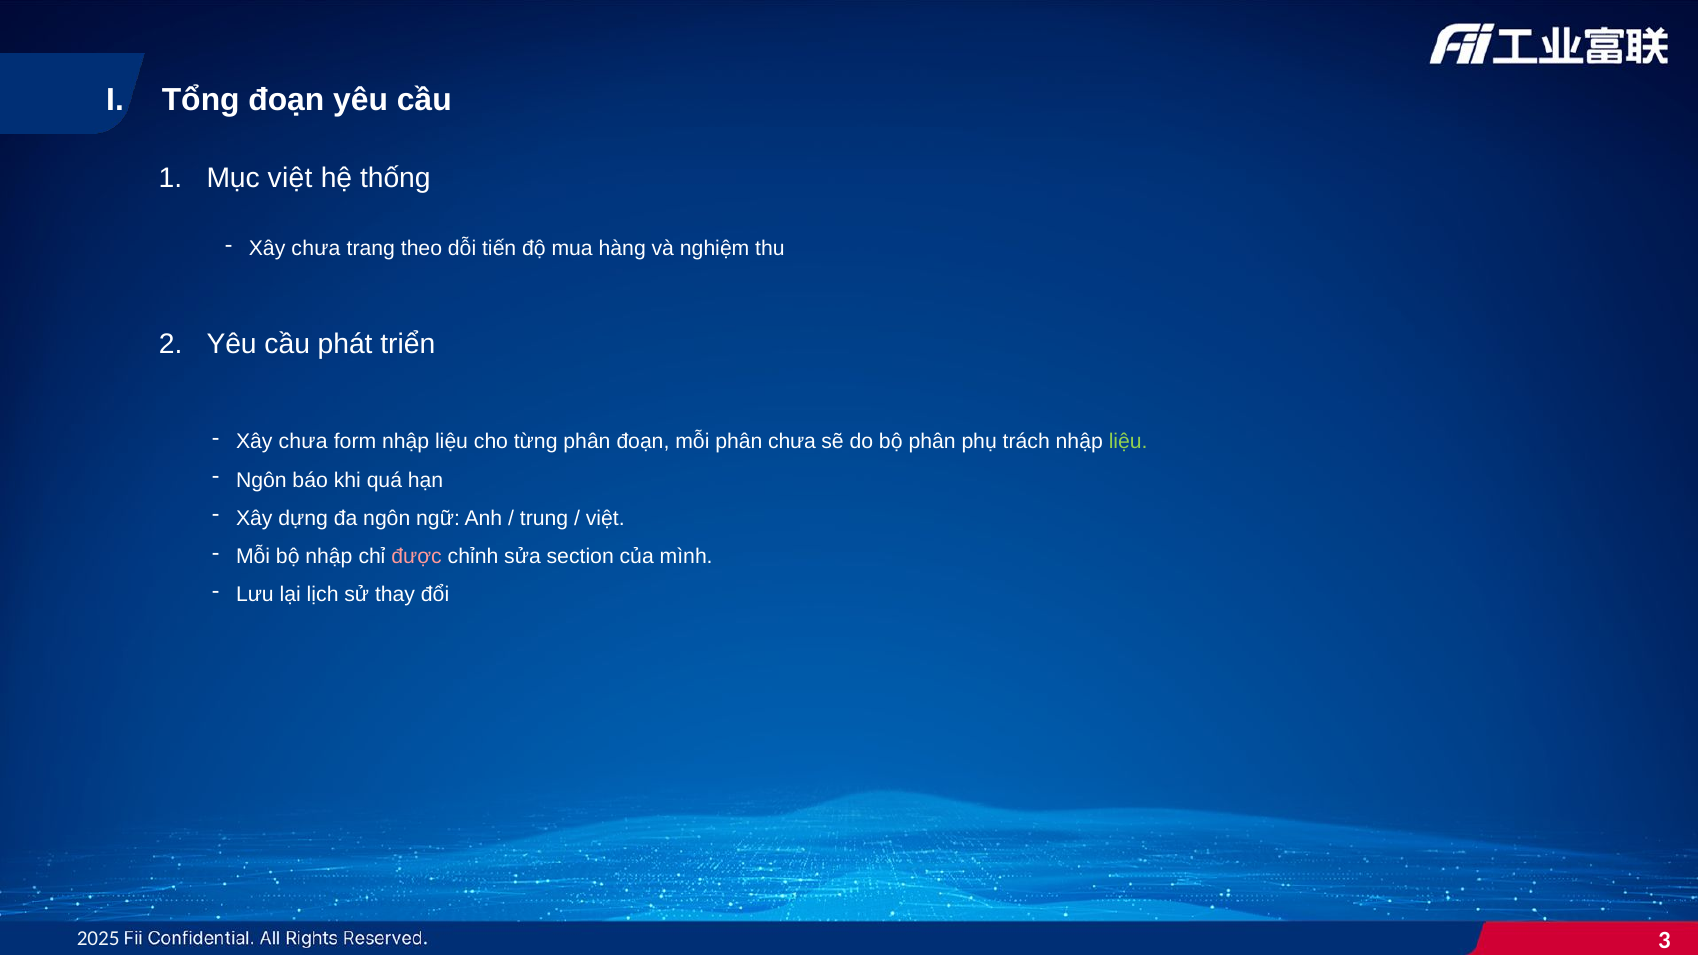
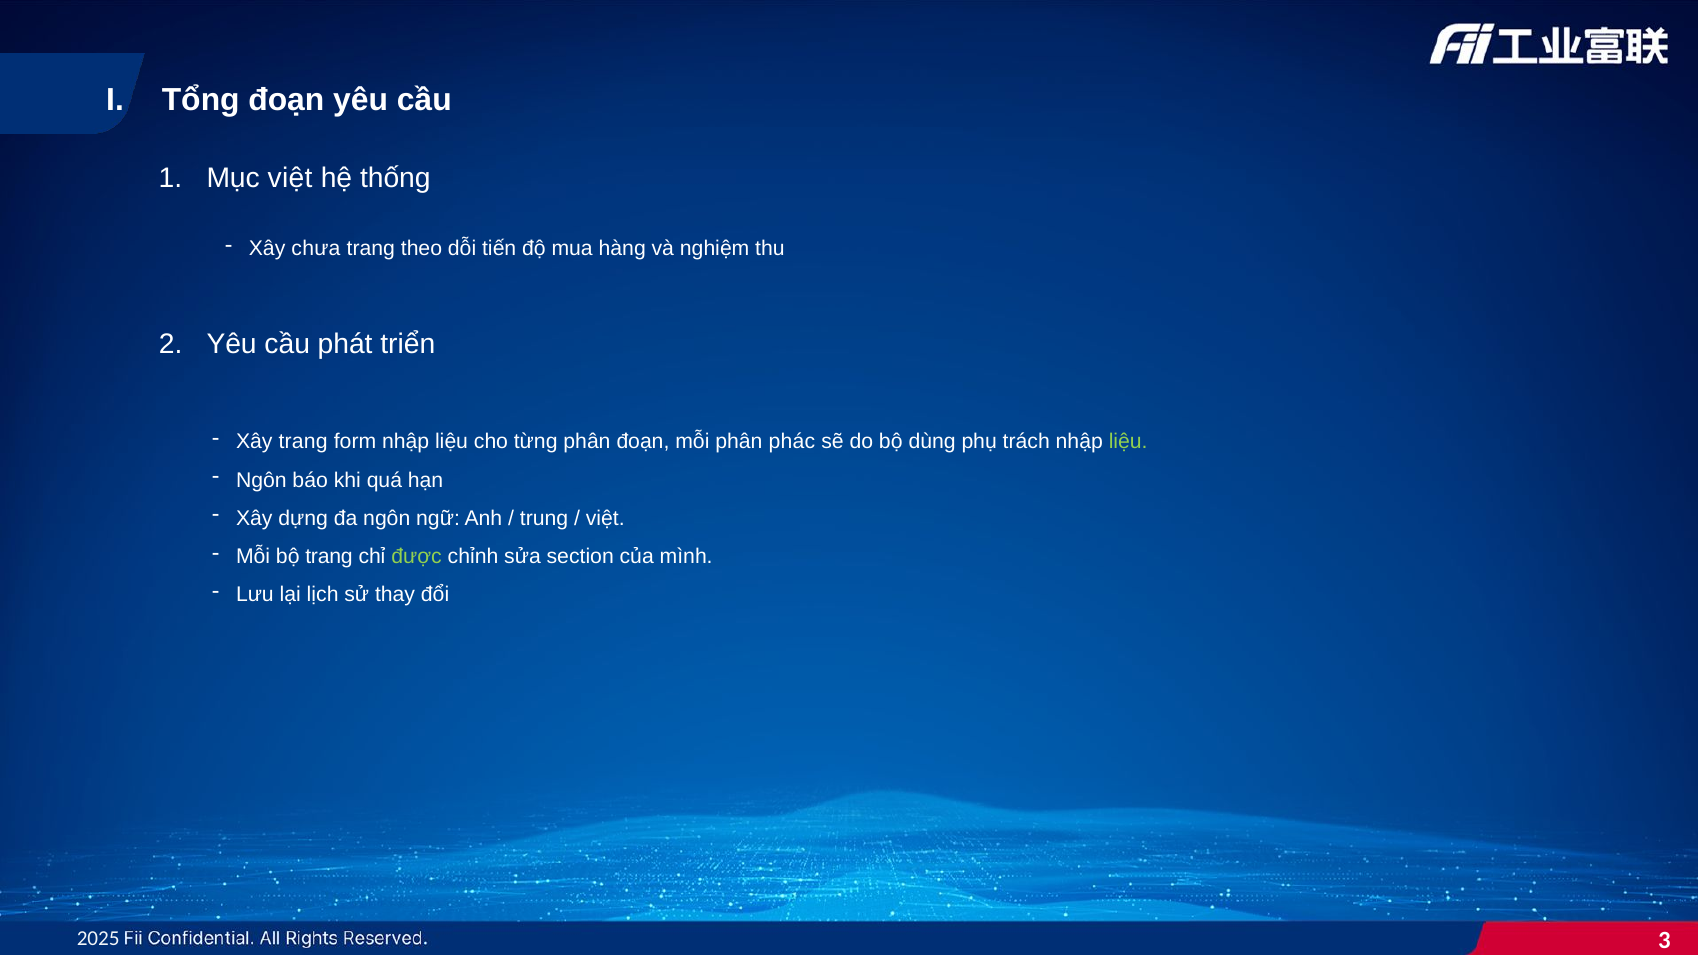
chưa at (303, 442): chưa -> trang
phân chưa: chưa -> phác
bộ phân: phân -> dùng
bộ nhập: nhập -> trang
được colour: pink -> light green
